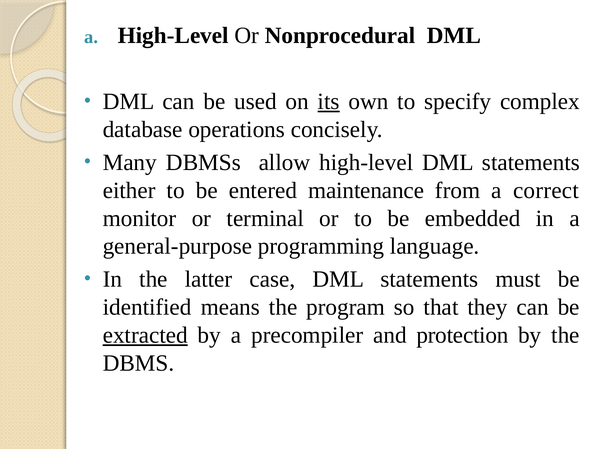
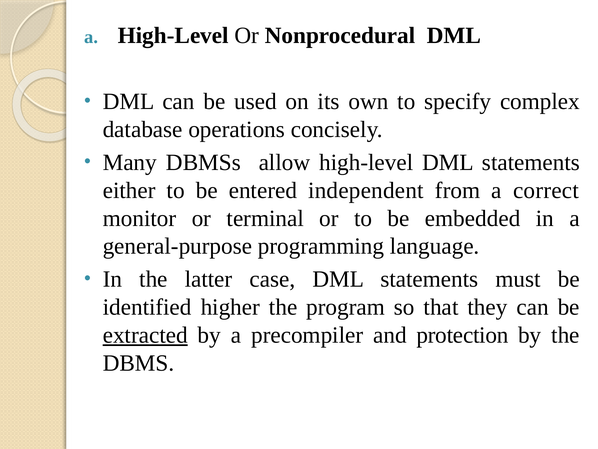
its underline: present -> none
maintenance: maintenance -> independent
means: means -> higher
